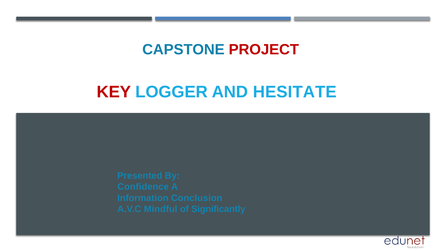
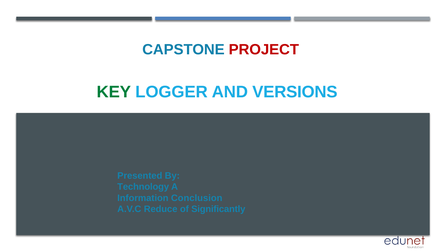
KEY colour: red -> green
HESITATE: HESITATE -> VERSIONS
Confidence: Confidence -> Technology
Mindful: Mindful -> Reduce
